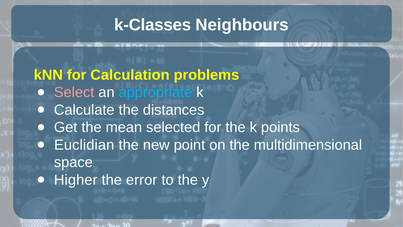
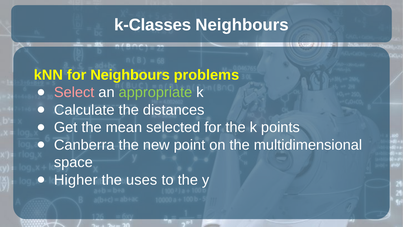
for Calculation: Calculation -> Neighbours
appropriate colour: light blue -> light green
Euclidian: Euclidian -> Canberra
error: error -> uses
